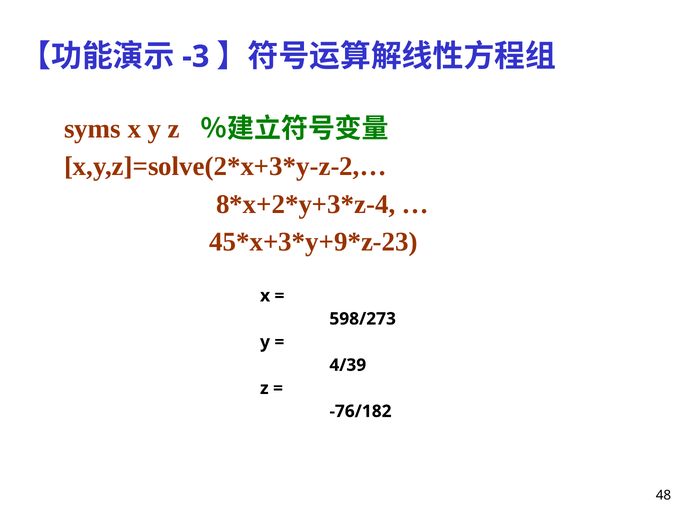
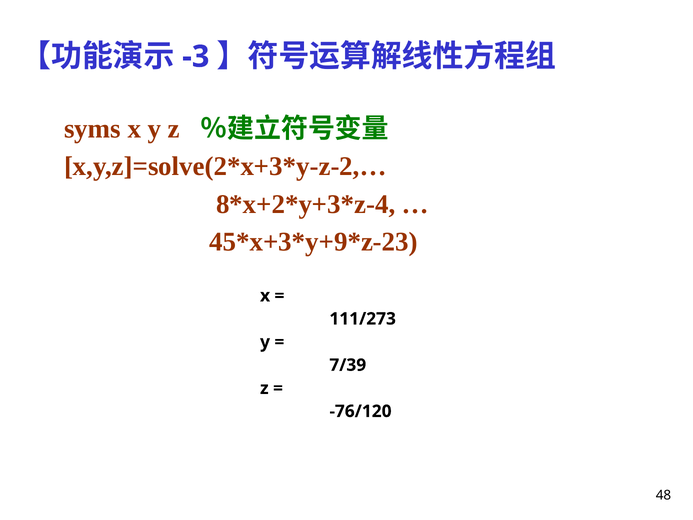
598/273: 598/273 -> 111/273
4/39: 4/39 -> 7/39
-76/182: -76/182 -> -76/120
